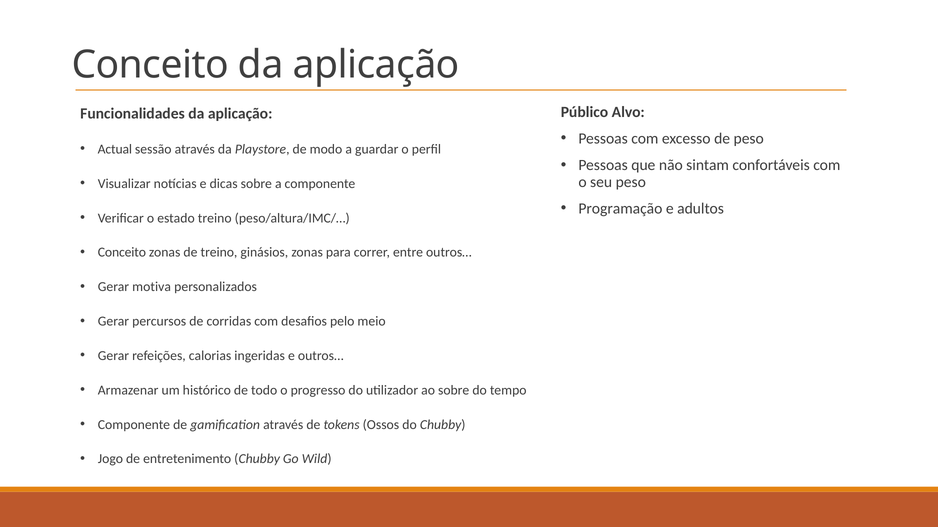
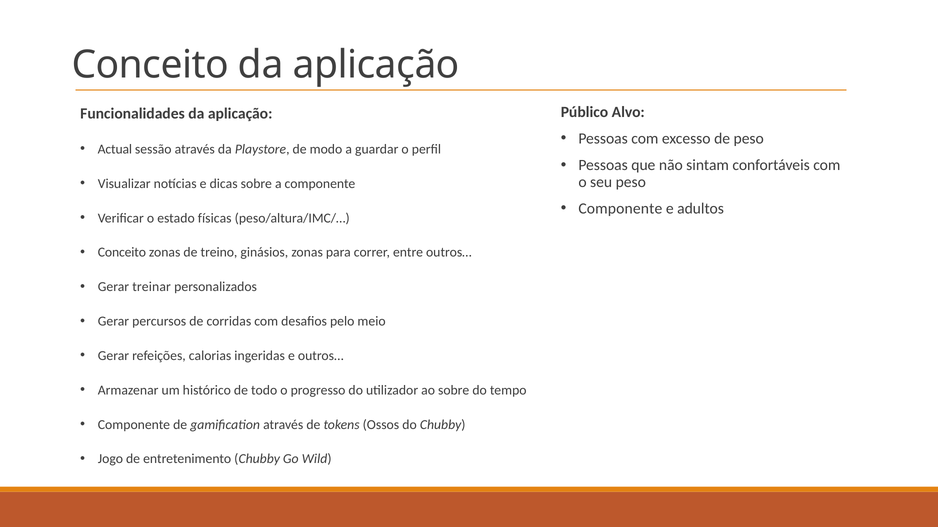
Programação at (620, 209): Programação -> Componente
estado treino: treino -> físicas
motiva: motiva -> treinar
